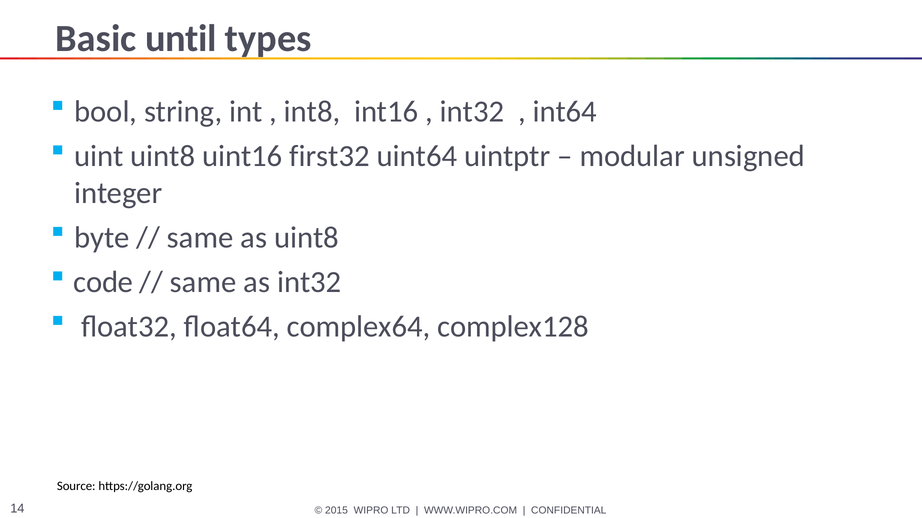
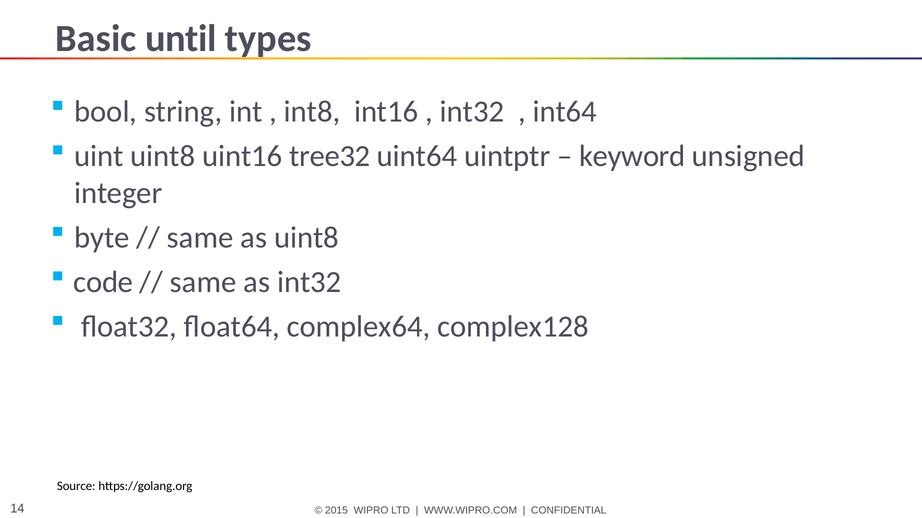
first32: first32 -> tree32
modular: modular -> keyword
